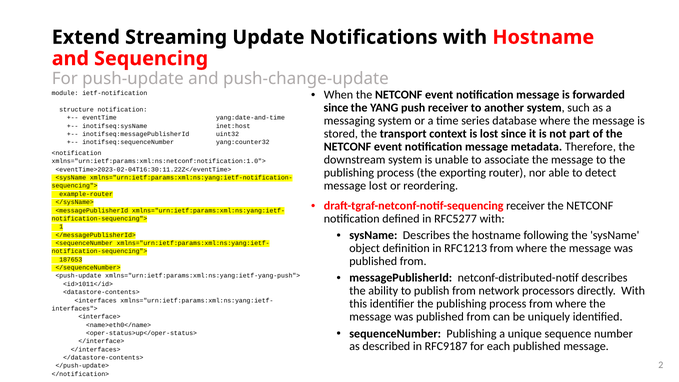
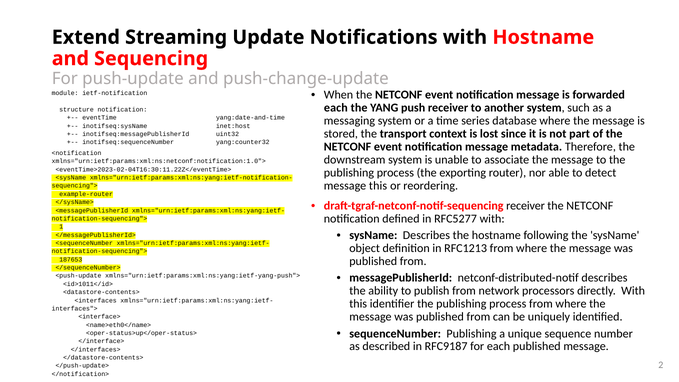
since at (336, 108): since -> each
message lost: lost -> this
